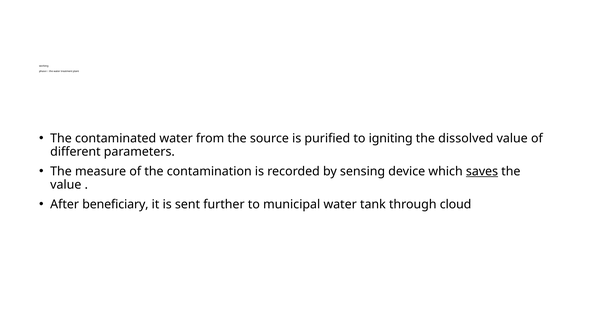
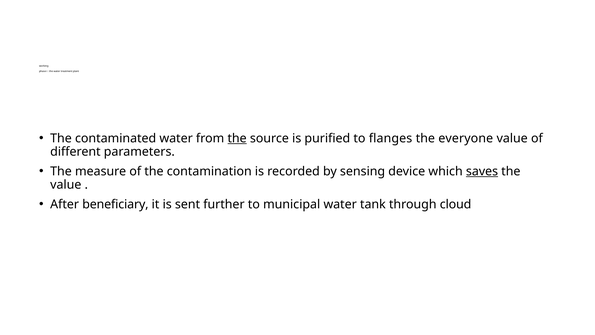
the at (237, 138) underline: none -> present
igniting: igniting -> flanges
dissolved: dissolved -> everyone
